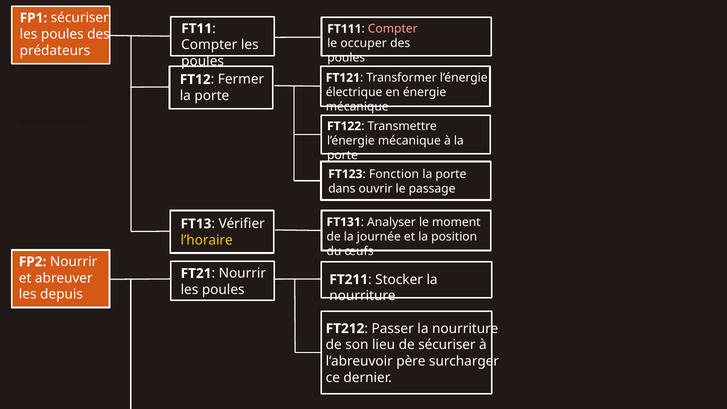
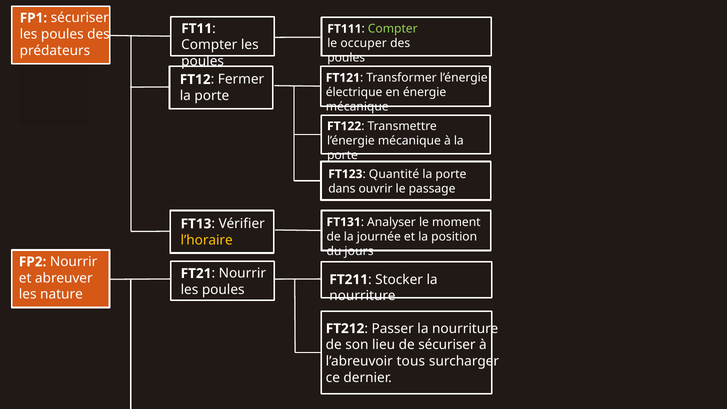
Compter at (393, 29) colour: pink -> light green
Fonction: Fonction -> Quantité
œufs: œufs -> jours
depuis: depuis -> nature
père: père -> tous
